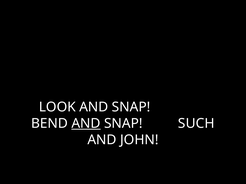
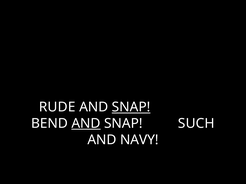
LOOK: LOOK -> RUDE
SNAP at (131, 107) underline: none -> present
JOHN: JOHN -> NAVY
